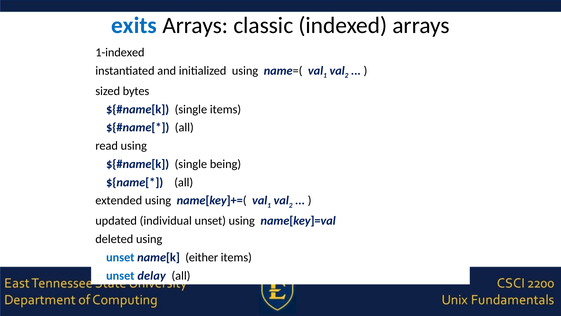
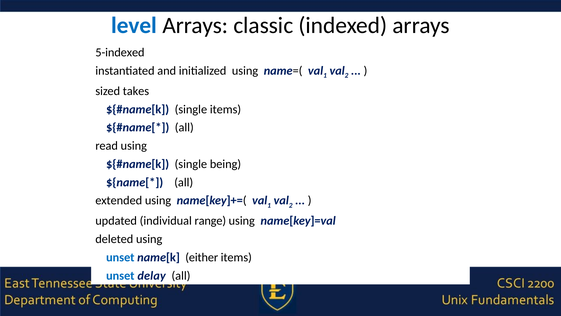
exits: exits -> level
1-indexed: 1-indexed -> 5-indexed
bytes: bytes -> takes
individual unset: unset -> range
